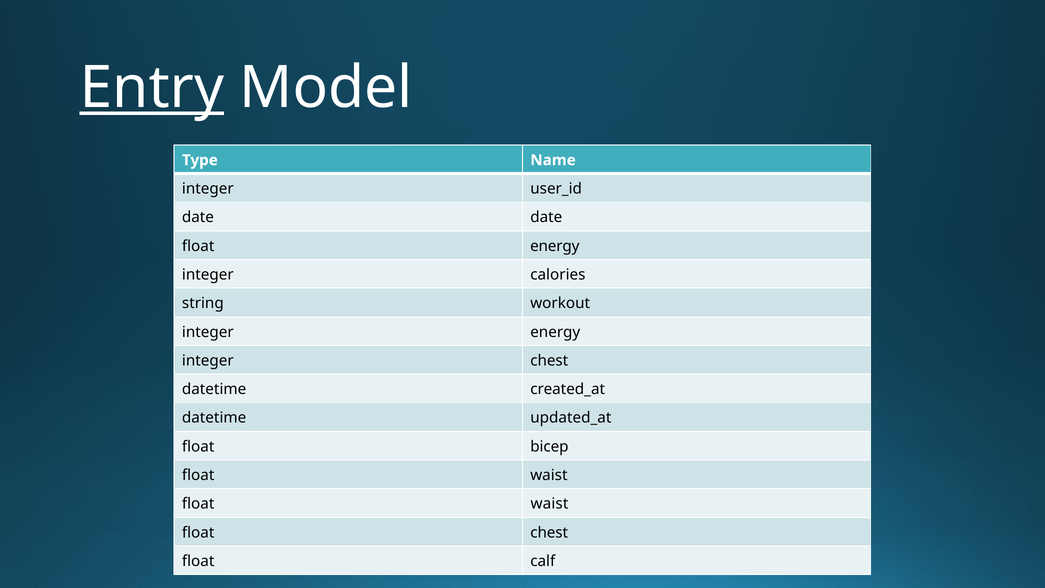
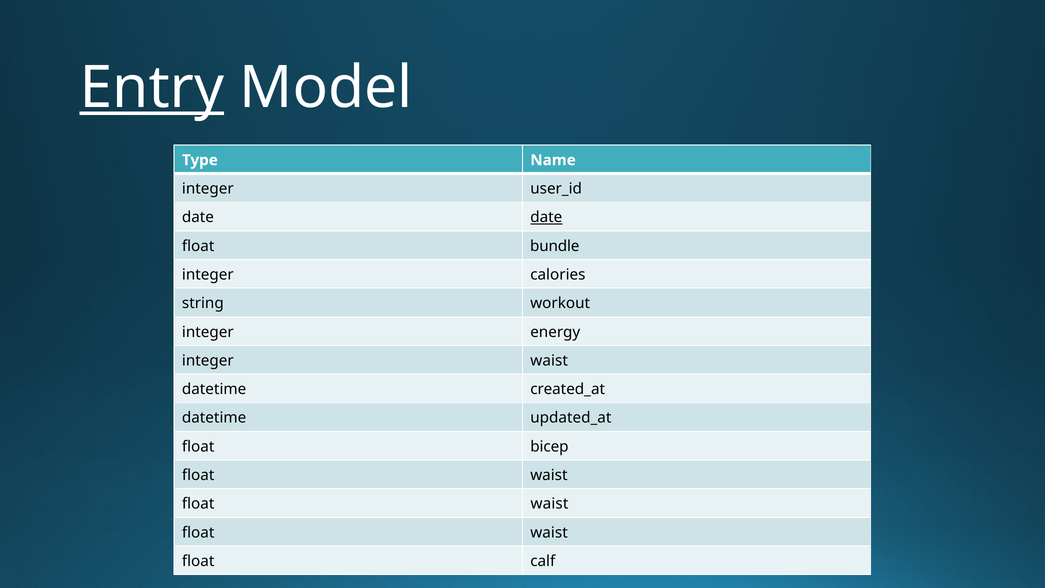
date at (546, 217) underline: none -> present
float energy: energy -> bundle
integer chest: chest -> waist
chest at (549, 532): chest -> waist
